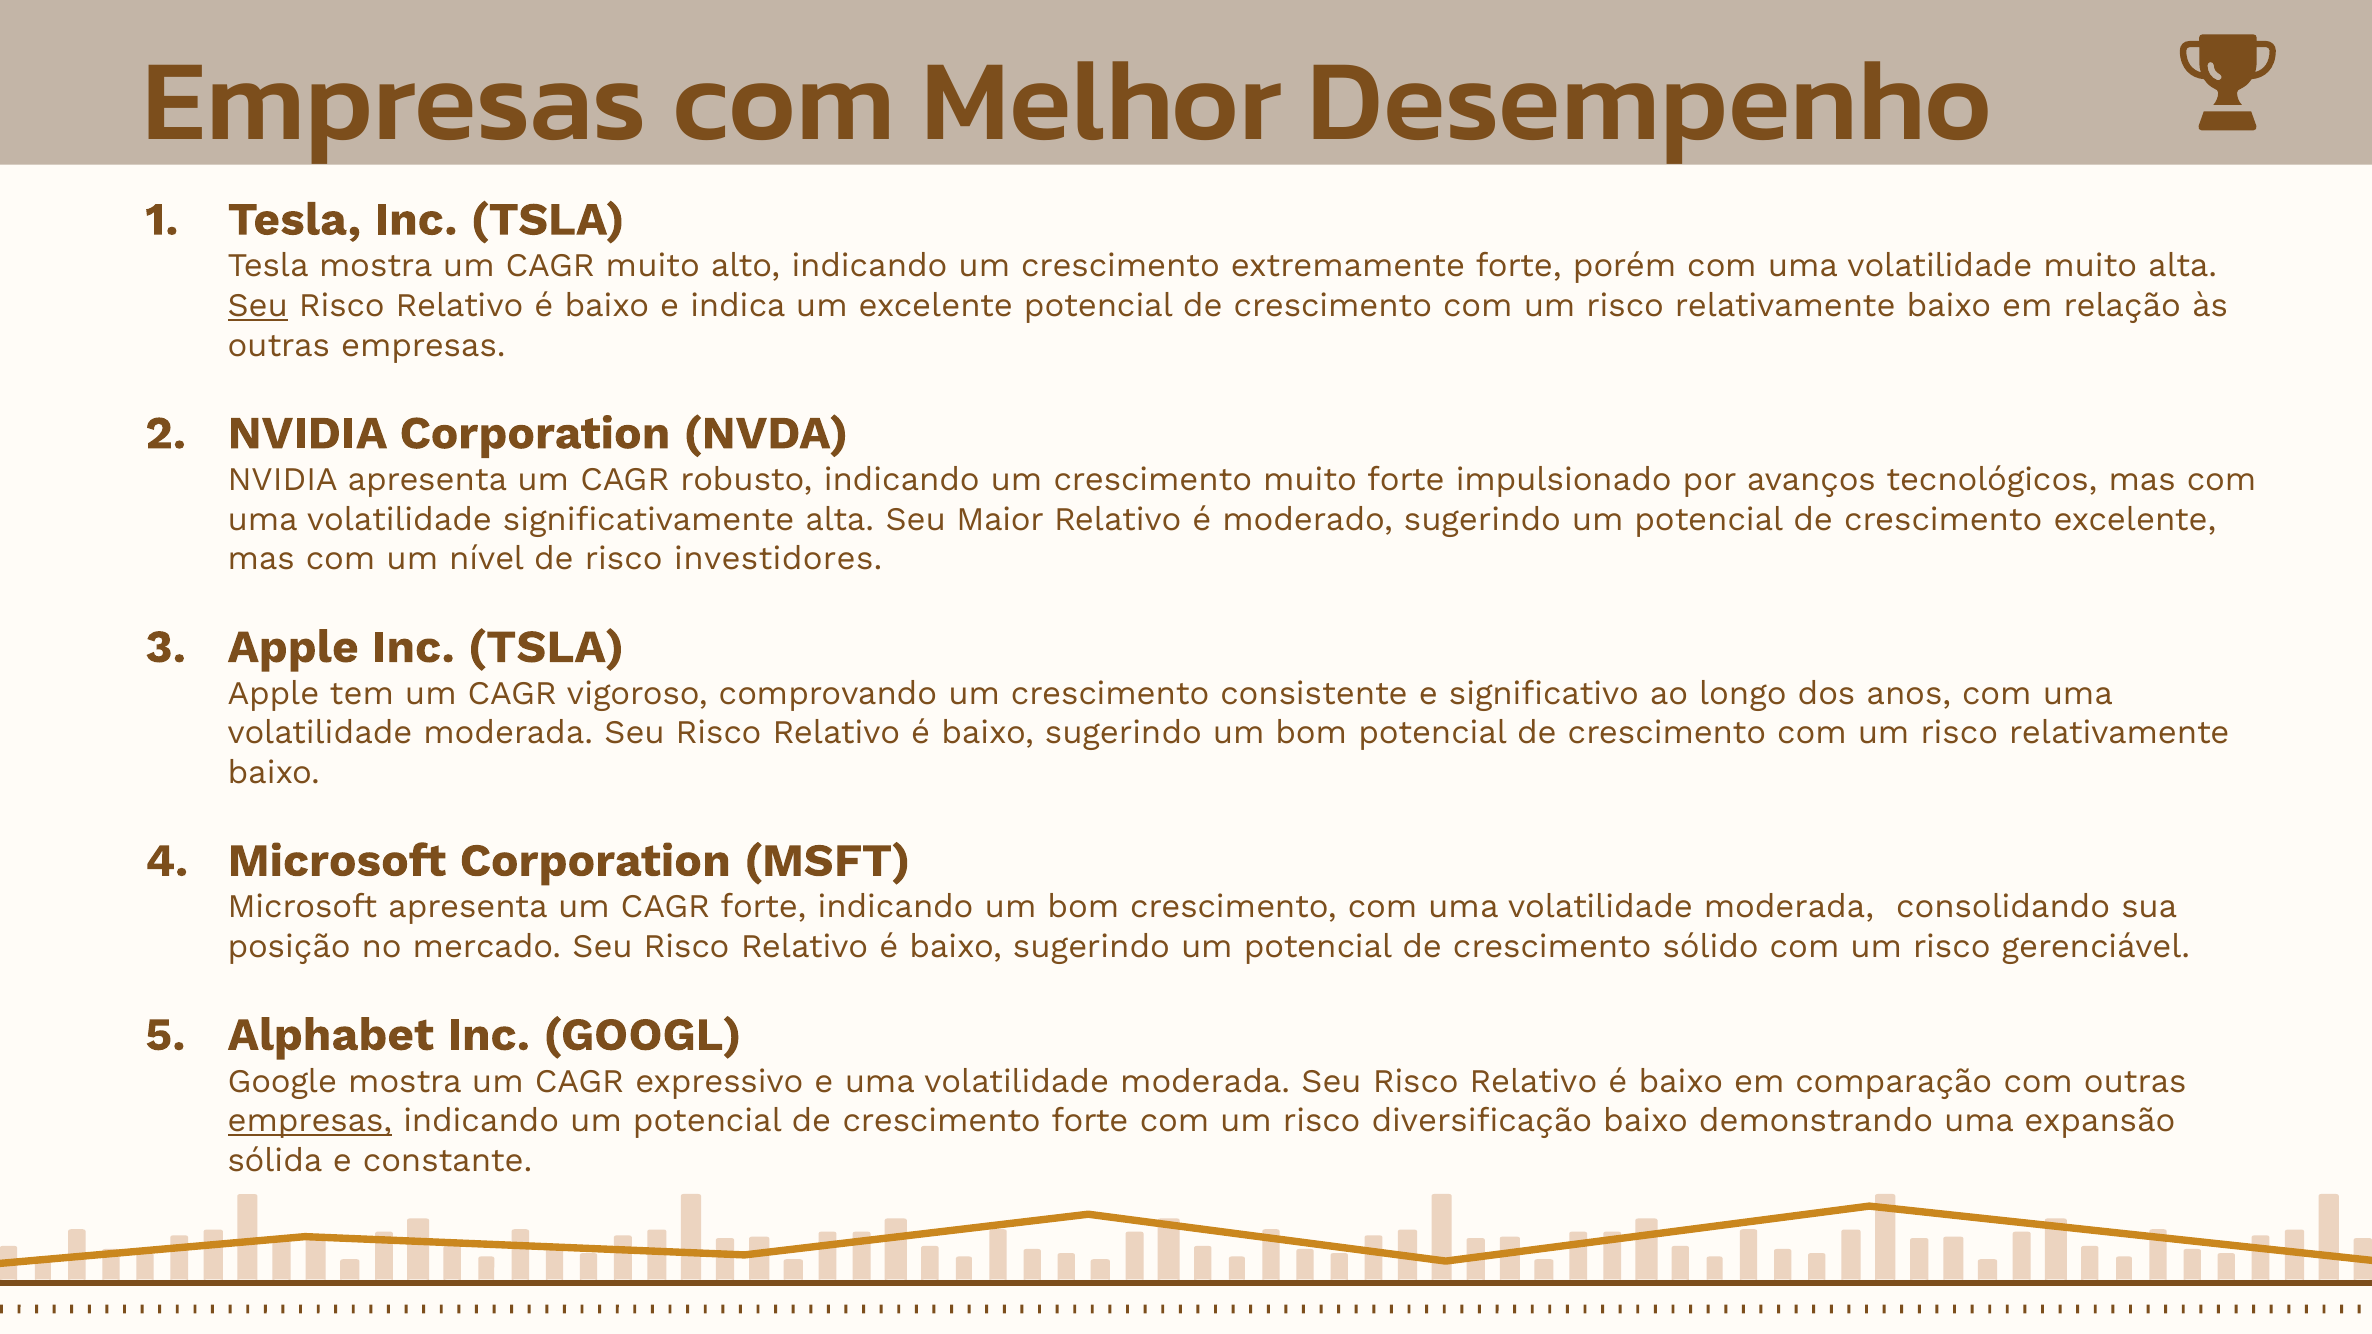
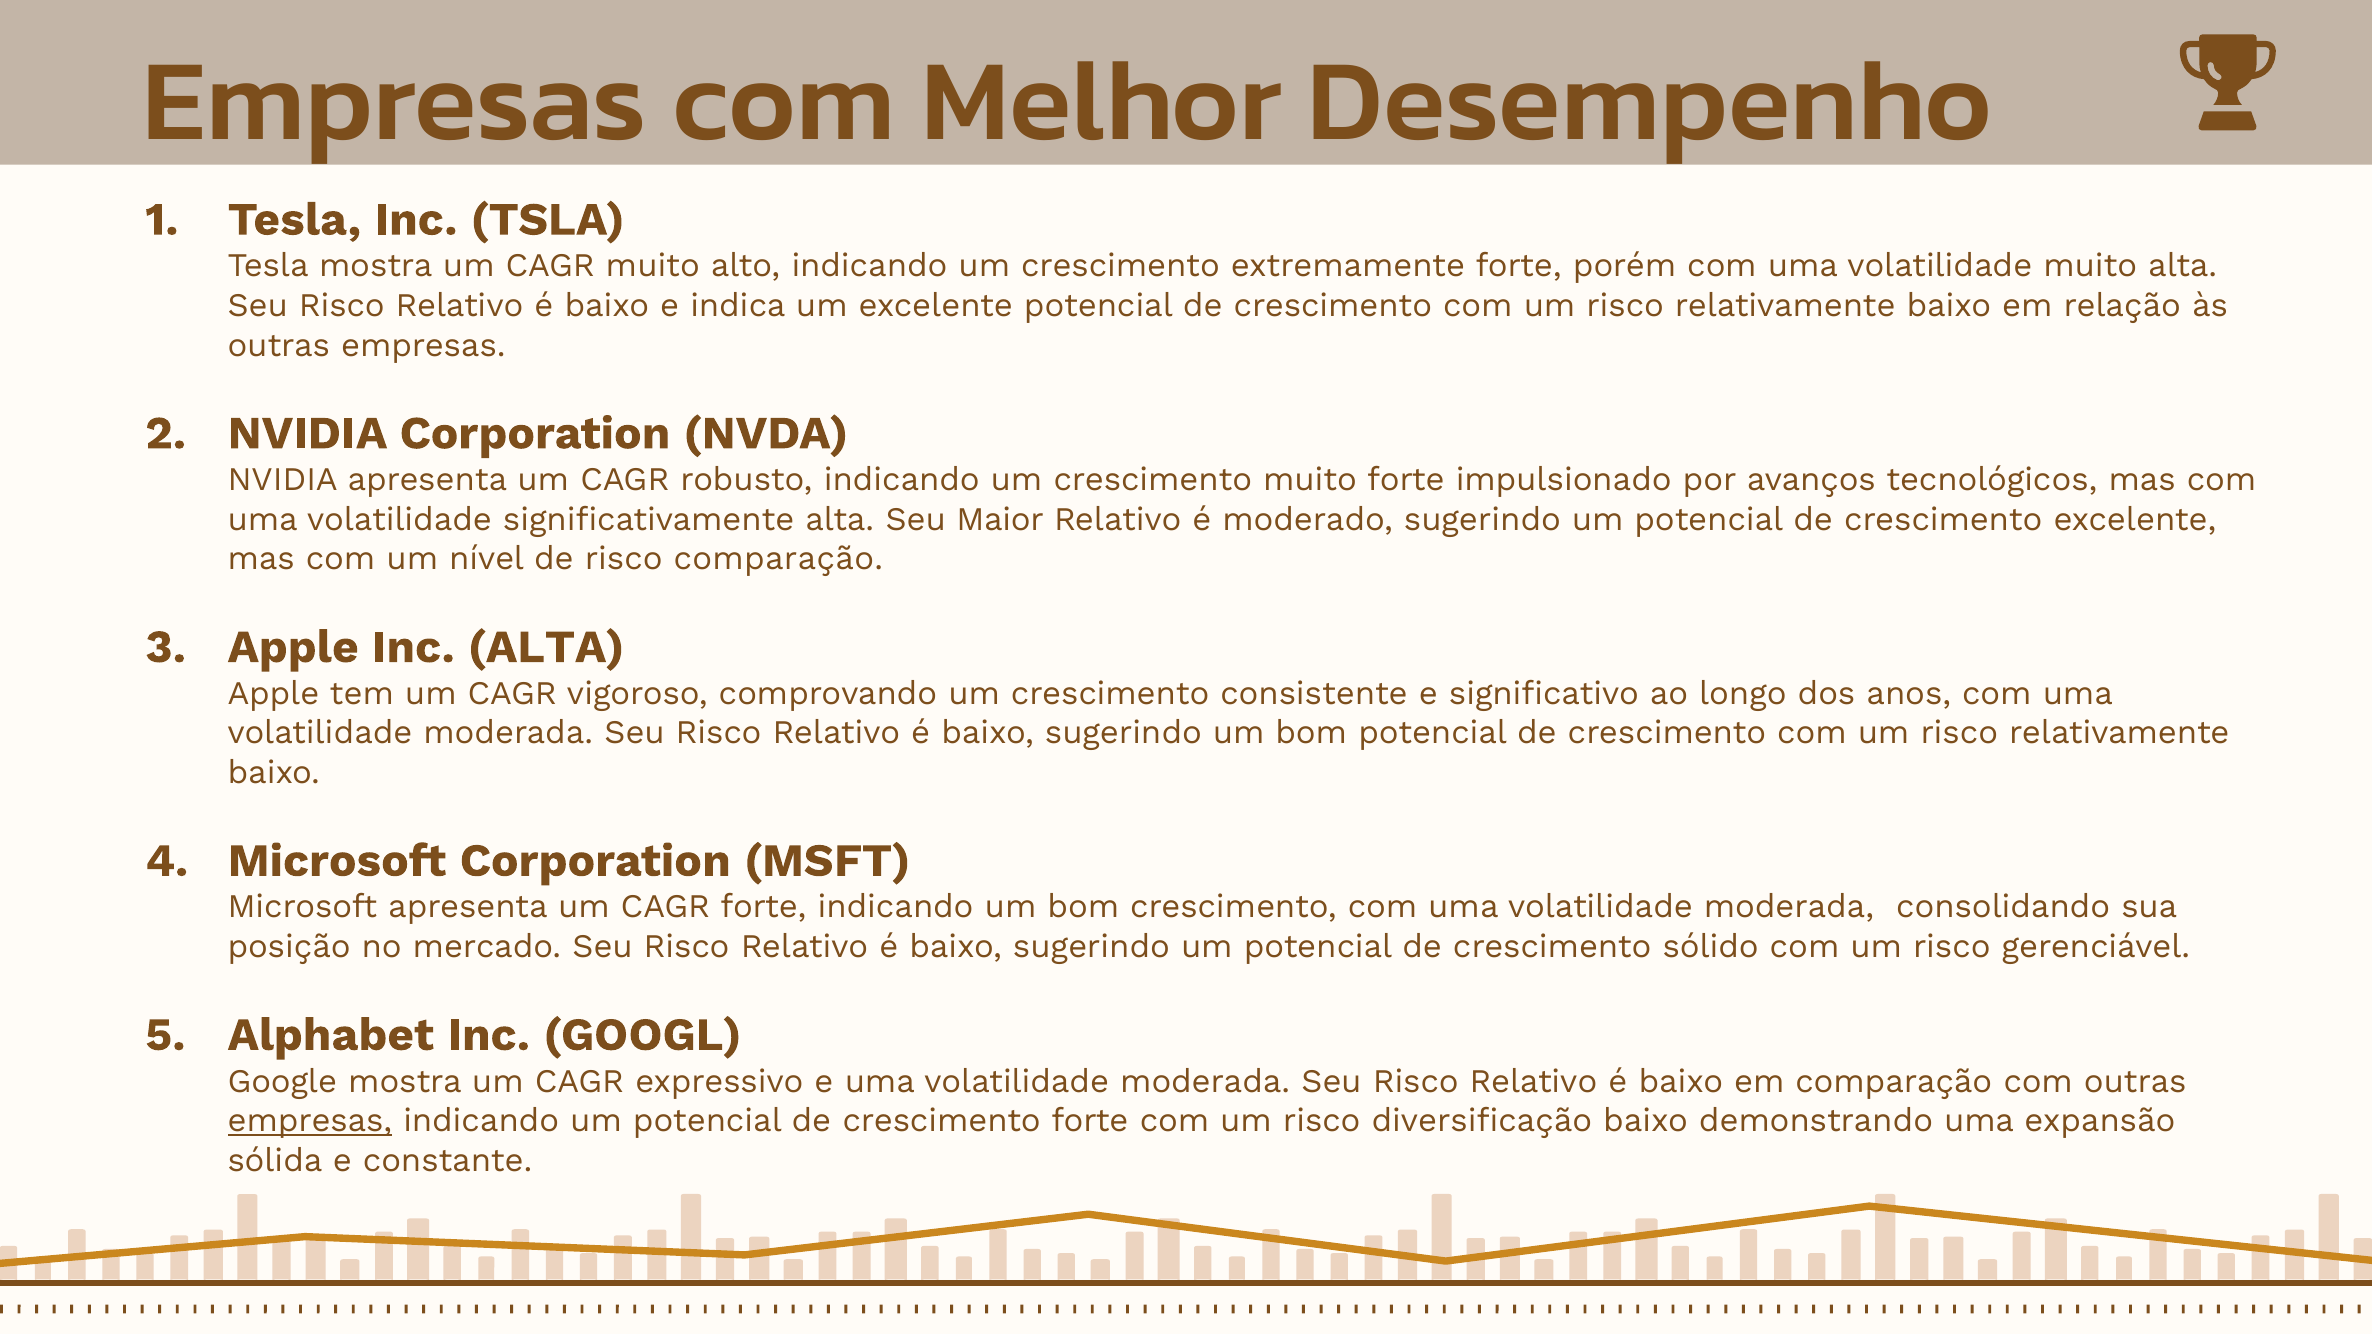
Seu at (258, 306) underline: present -> none
risco investidores: investidores -> comparação
Apple Inc TSLA: TSLA -> ALTA
